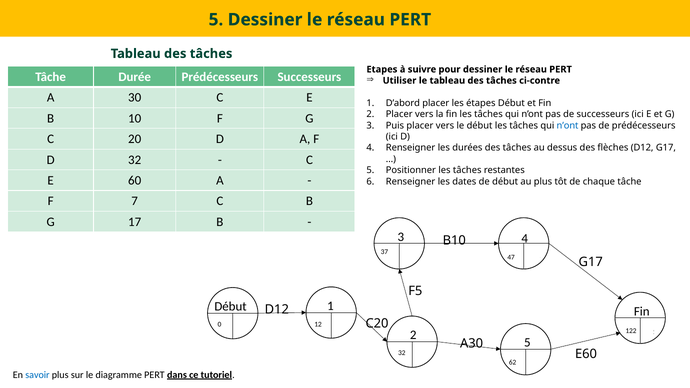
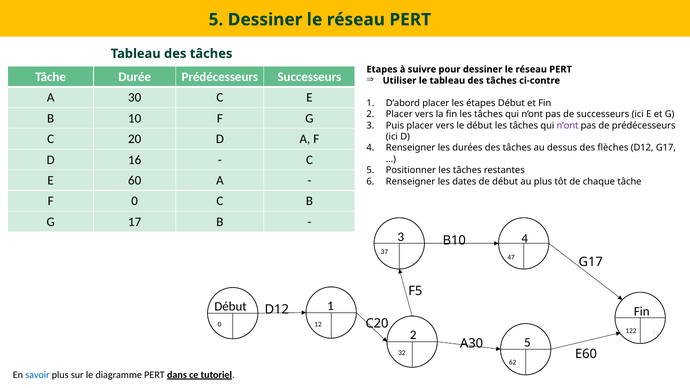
n’ont at (568, 125) colour: blue -> purple
D 32: 32 -> 16
F 7: 7 -> 0
